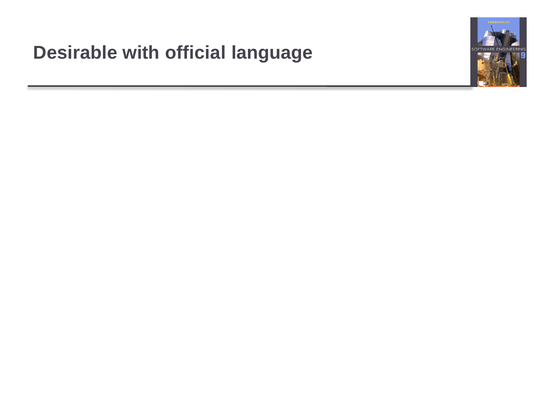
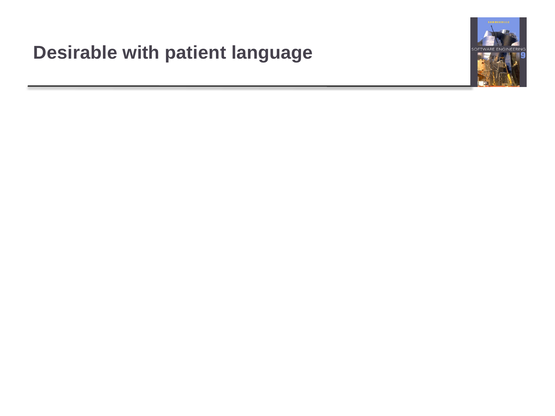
official: official -> patient
